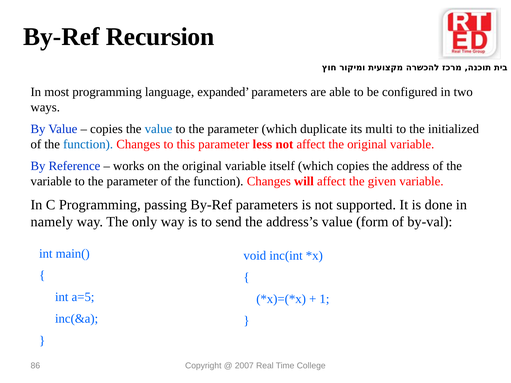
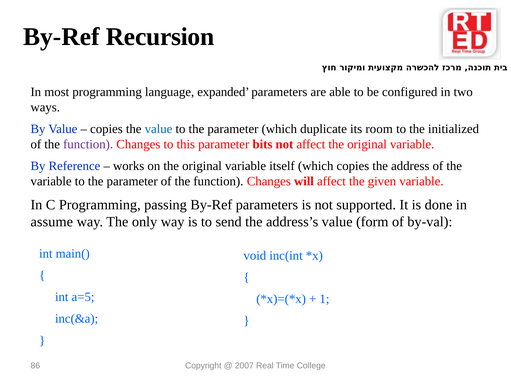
multi: multi -> room
function at (88, 144) colour: blue -> purple
less: less -> bits
namely: namely -> assume
